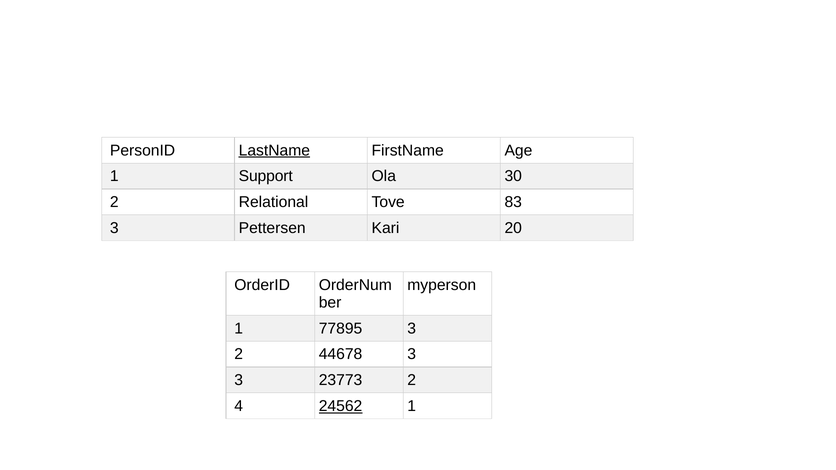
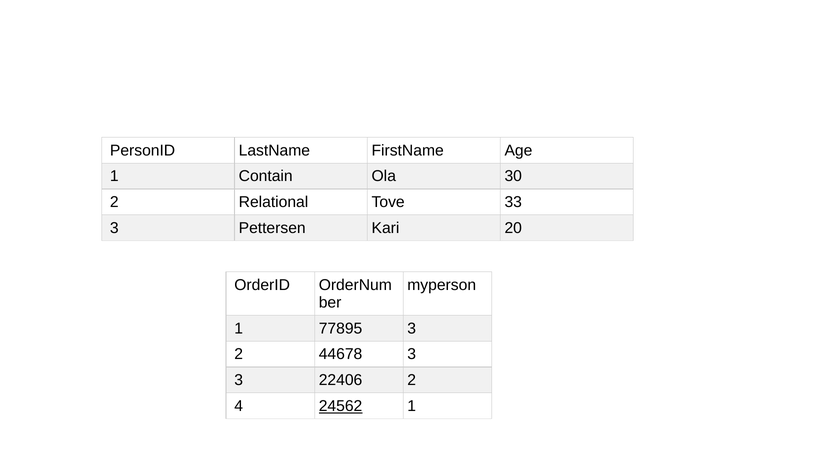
LastName underline: present -> none
Support: Support -> Contain
83: 83 -> 33
23773: 23773 -> 22406
